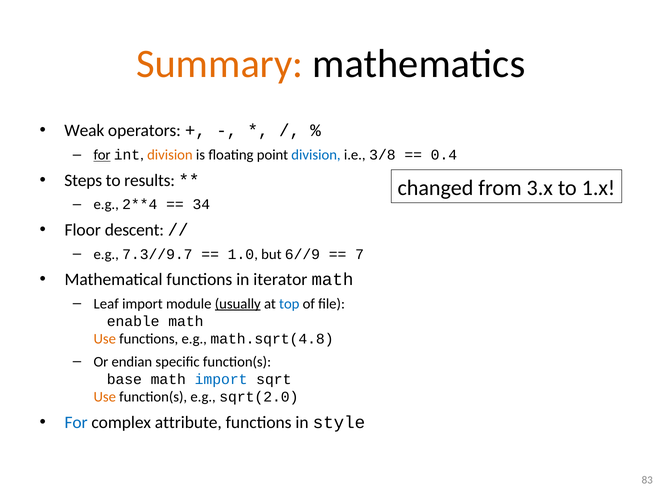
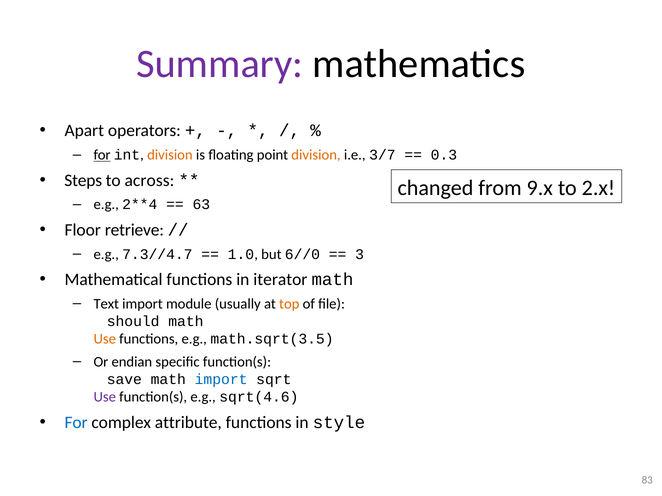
Summary colour: orange -> purple
Weak: Weak -> Apart
division at (316, 155) colour: blue -> orange
3/8: 3/8 -> 3/7
0.4: 0.4 -> 0.3
results: results -> across
3.x: 3.x -> 9.x
1.x: 1.x -> 2.x
34: 34 -> 63
descent: descent -> retrieve
7.3//9.7: 7.3//9.7 -> 7.3//4.7
6//9: 6//9 -> 6//0
7: 7 -> 3
Leaf: Leaf -> Text
usually underline: present -> none
top colour: blue -> orange
enable: enable -> should
math.sqrt(4.8: math.sqrt(4.8 -> math.sqrt(3.5
base: base -> save
Use at (105, 397) colour: orange -> purple
sqrt(2.0: sqrt(2.0 -> sqrt(4.6
